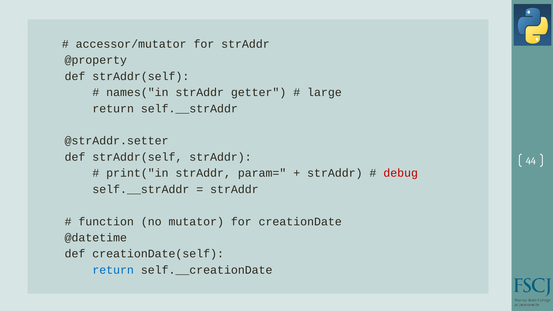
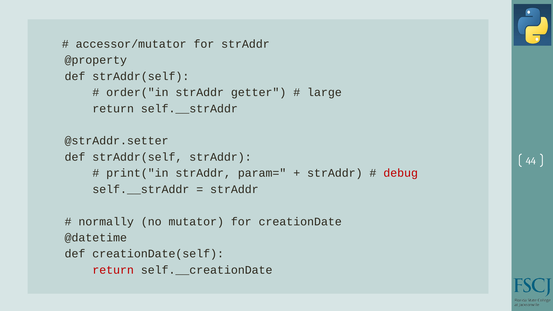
names("in: names("in -> order("in
function: function -> normally
return at (113, 270) colour: blue -> red
